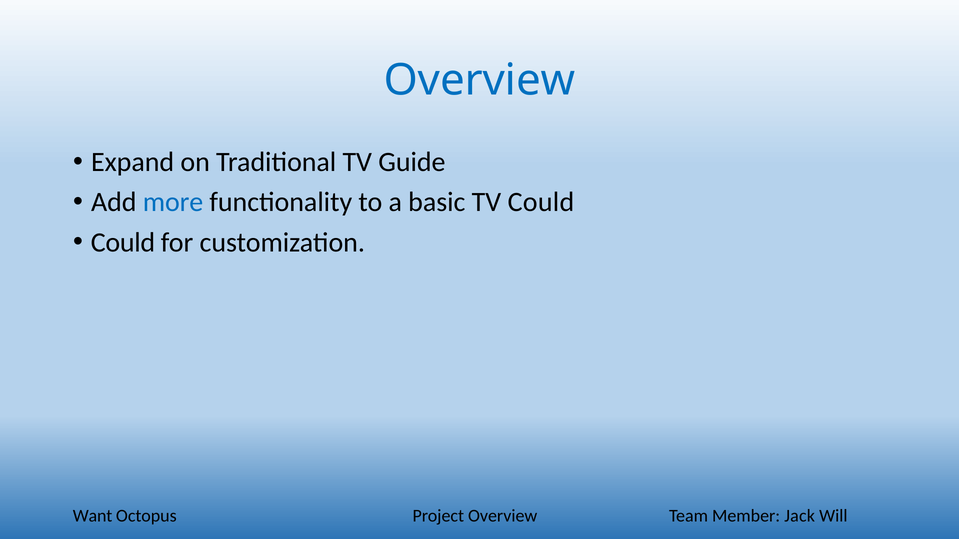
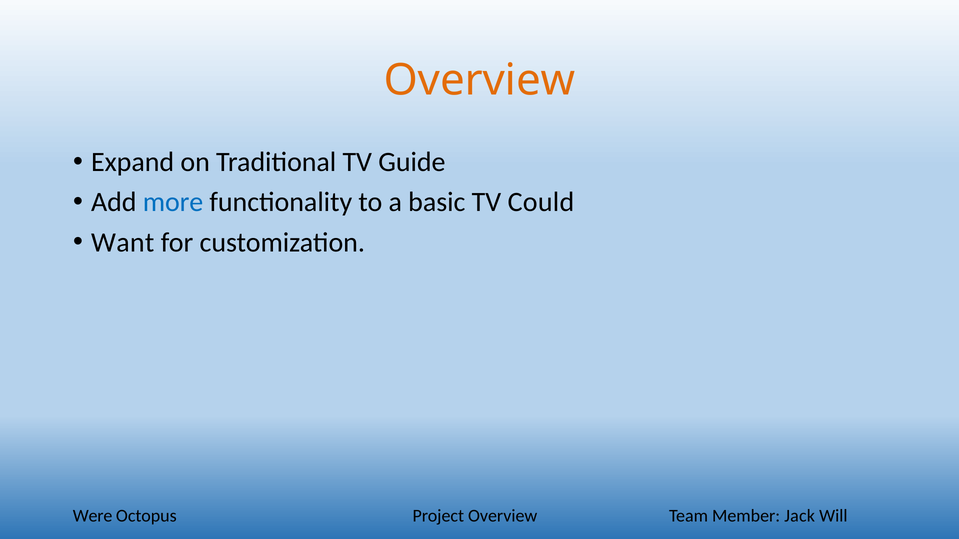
Overview at (479, 81) colour: blue -> orange
Could at (123, 243): Could -> Want
Want: Want -> Were
